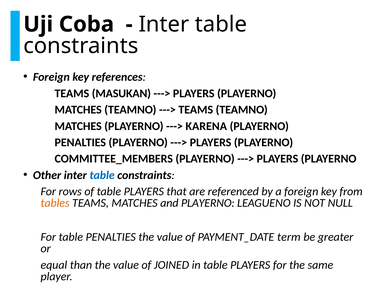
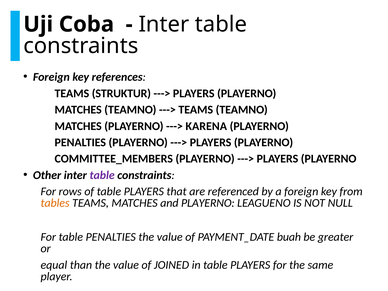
MASUKAN: MASUKAN -> STRUKTUR
table at (102, 175) colour: blue -> purple
term: term -> buah
